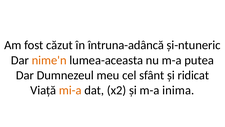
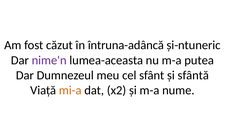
nime'n colour: orange -> purple
ridicat: ridicat -> sfântă
inima: inima -> nume
